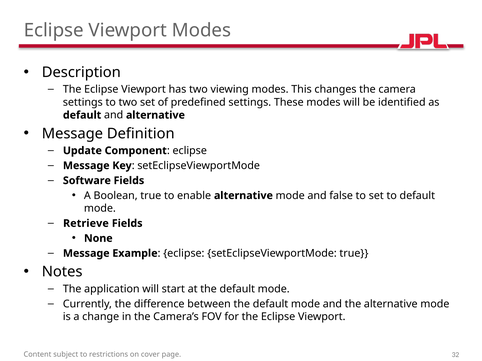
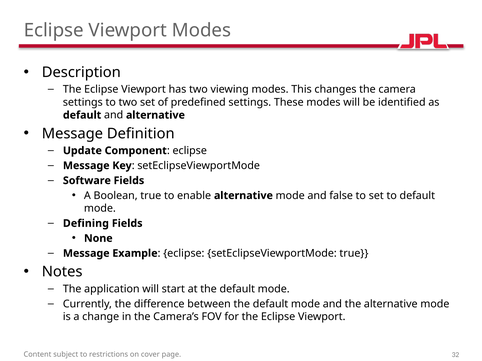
Retrieve: Retrieve -> Defining
